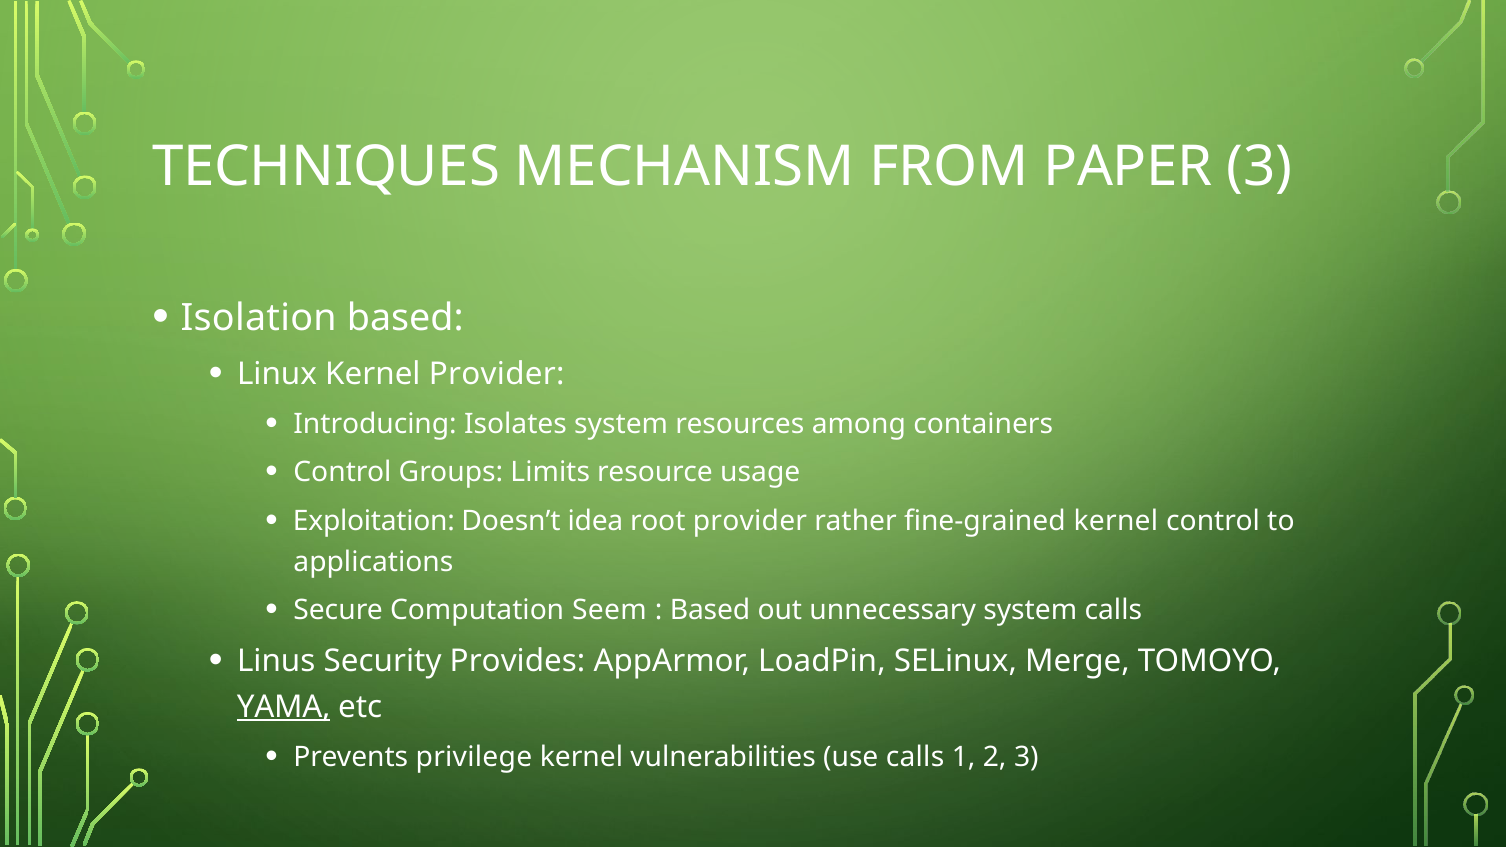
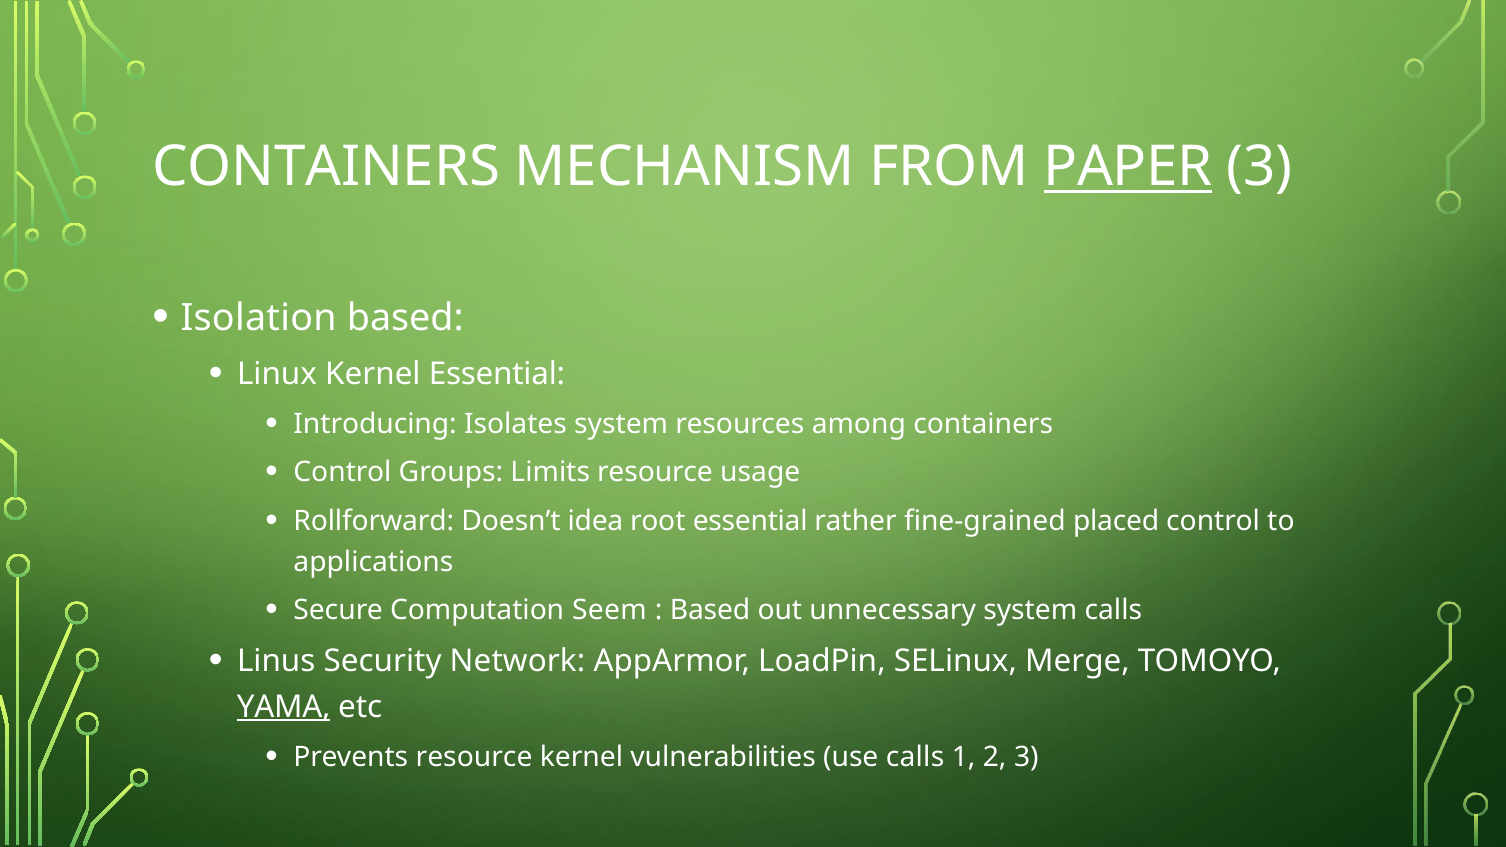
TECHNIQUES at (326, 167): TECHNIQUES -> CONTAINERS
PAPER underline: none -> present
Kernel Provider: Provider -> Essential
Exploitation: Exploitation -> Rollforward
root provider: provider -> essential
fine-grained kernel: kernel -> placed
Provides: Provides -> Network
Prevents privilege: privilege -> resource
